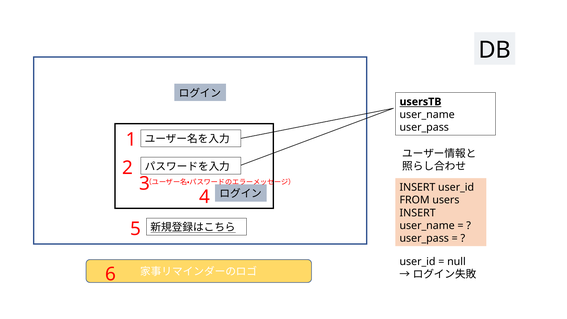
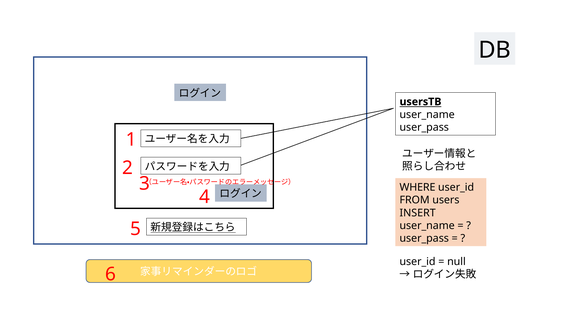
INSERT at (417, 187): INSERT -> WHERE
